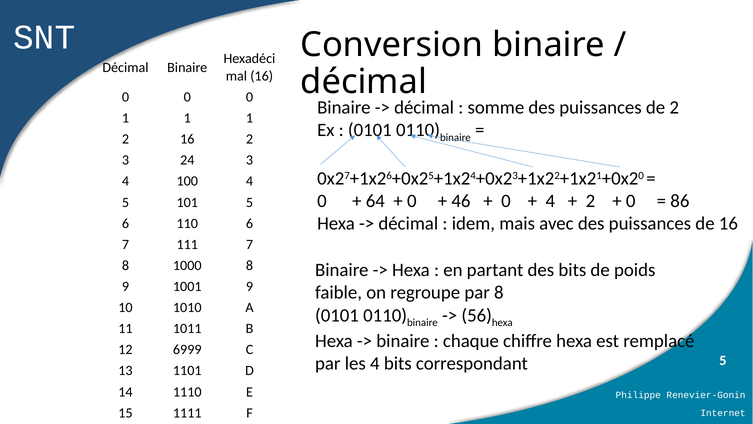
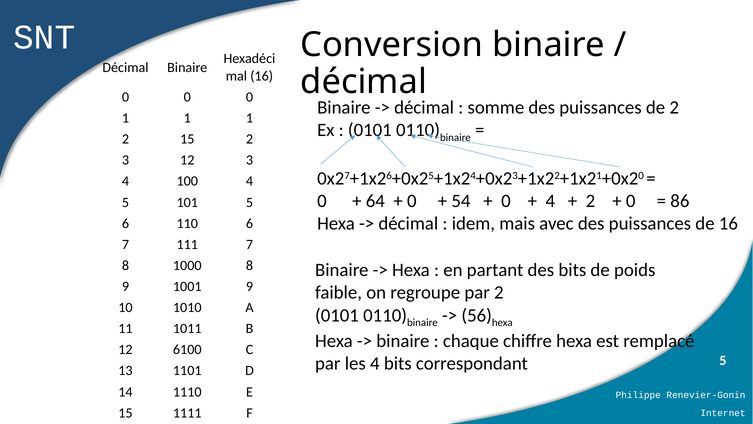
2 16: 16 -> 15
3 24: 24 -> 12
46: 46 -> 54
par 8: 8 -> 2
6999: 6999 -> 6100
